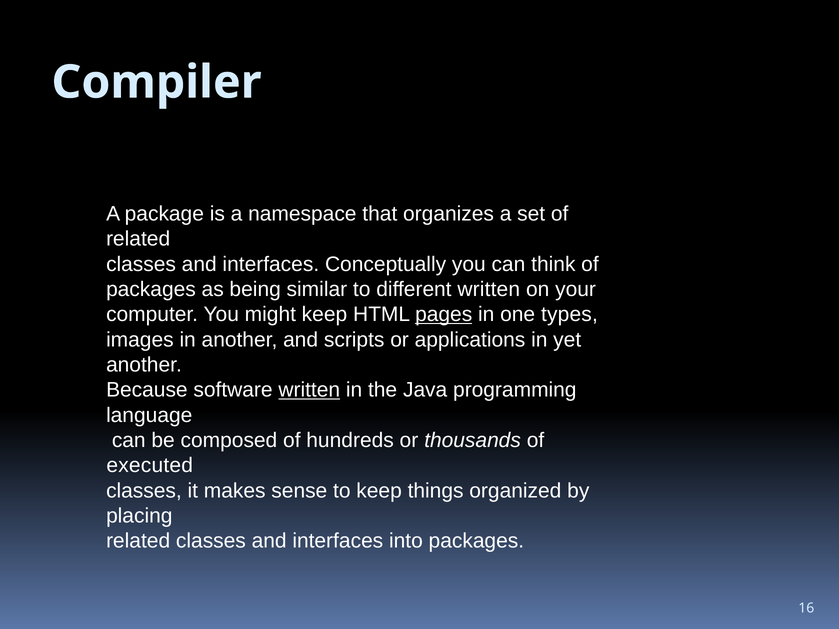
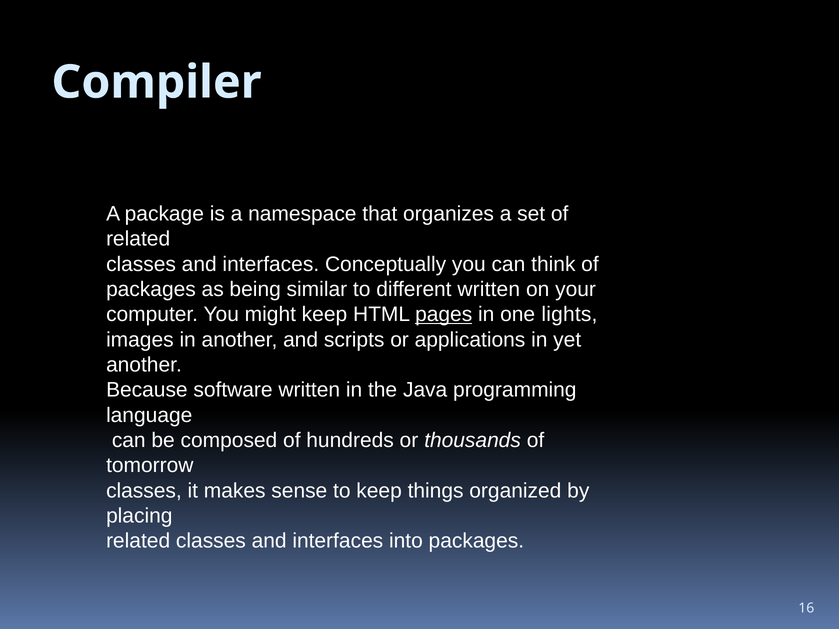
types: types -> lights
written at (309, 390) underline: present -> none
executed: executed -> tomorrow
